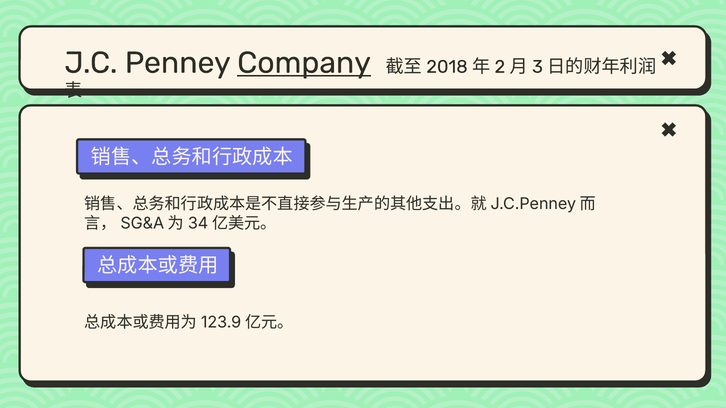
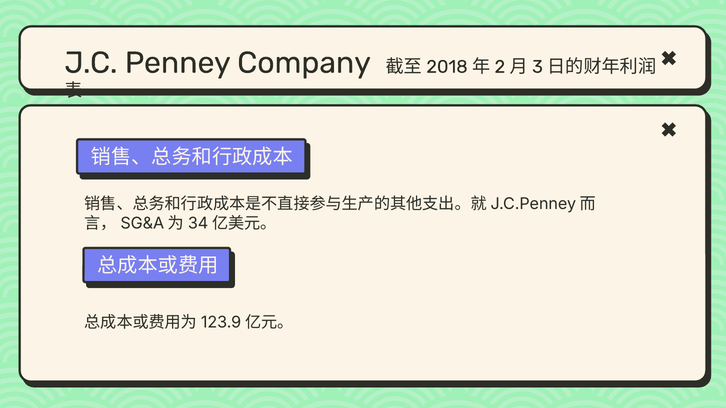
Company underline: present -> none
